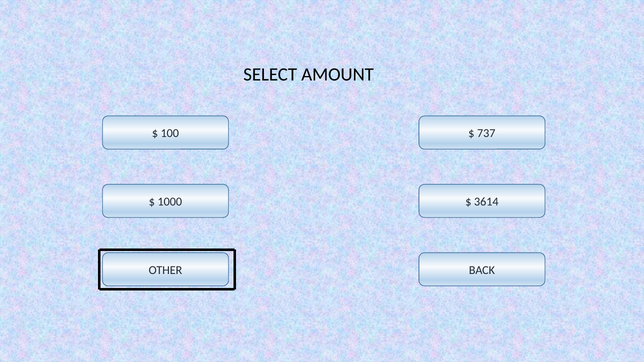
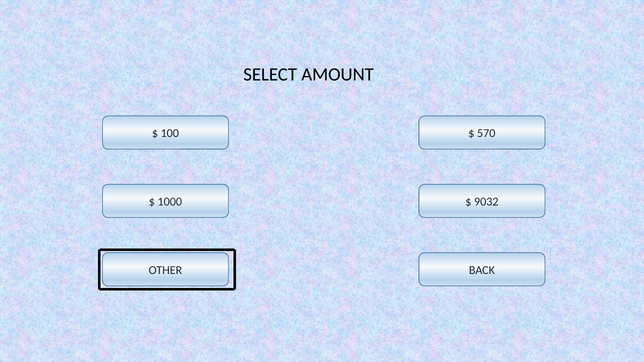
737: 737 -> 570
3614: 3614 -> 9032
